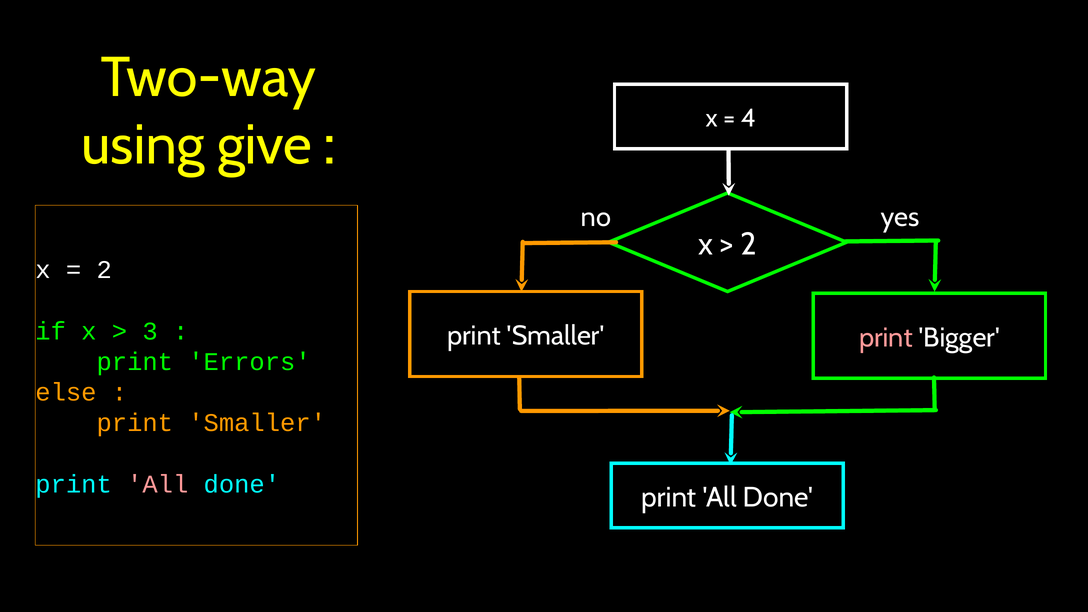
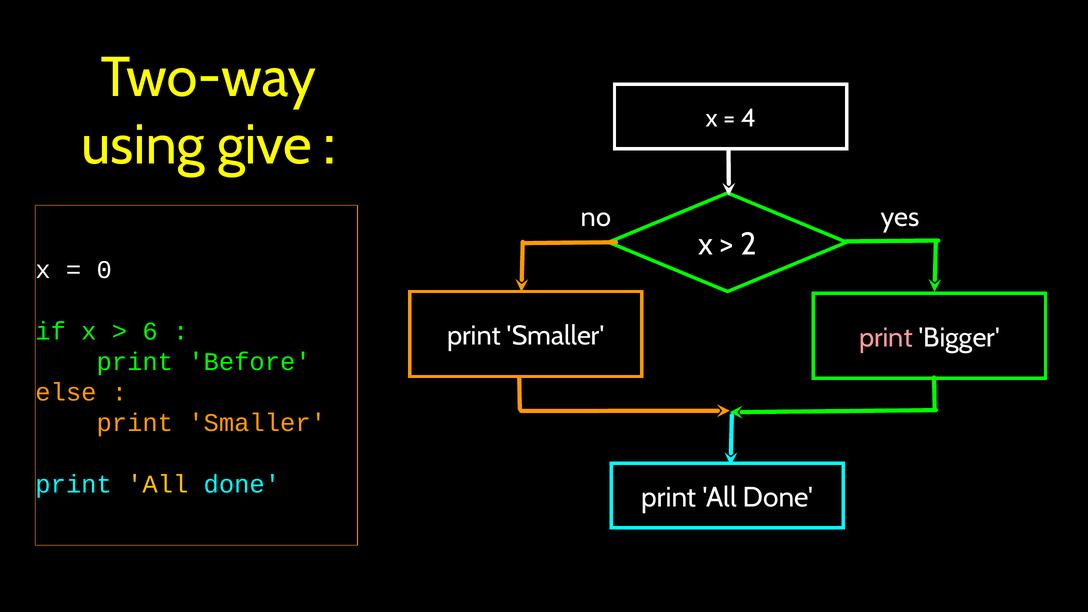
2 at (104, 270): 2 -> 0
3: 3 -> 6
Errors: Errors -> Before
All at (158, 484) colour: pink -> yellow
